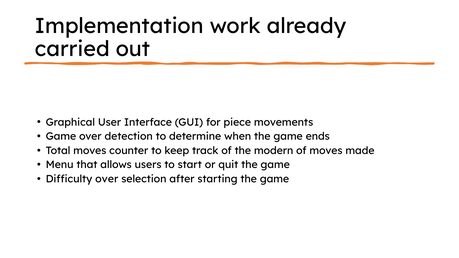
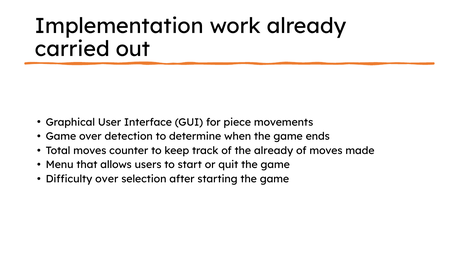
the modern: modern -> already
